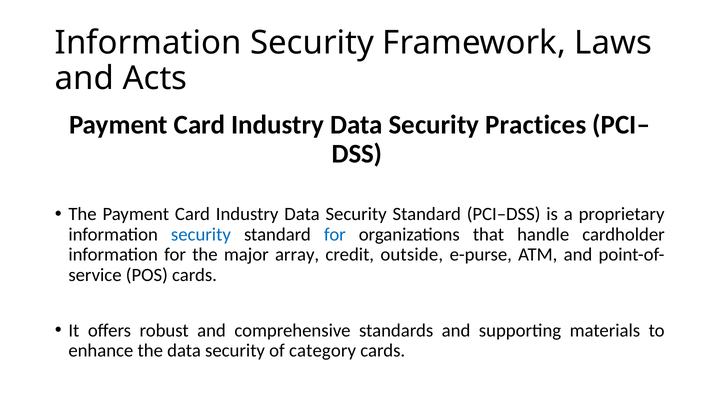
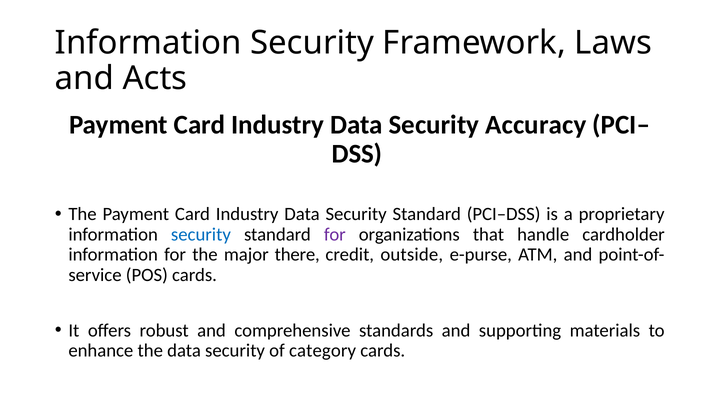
Practices: Practices -> Accuracy
for at (335, 234) colour: blue -> purple
array: array -> there
